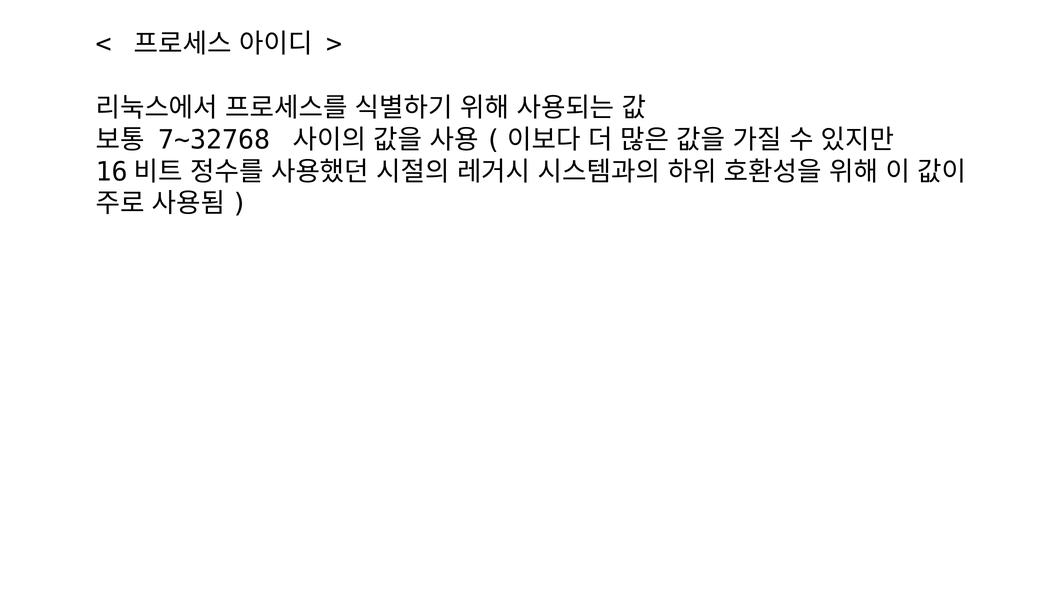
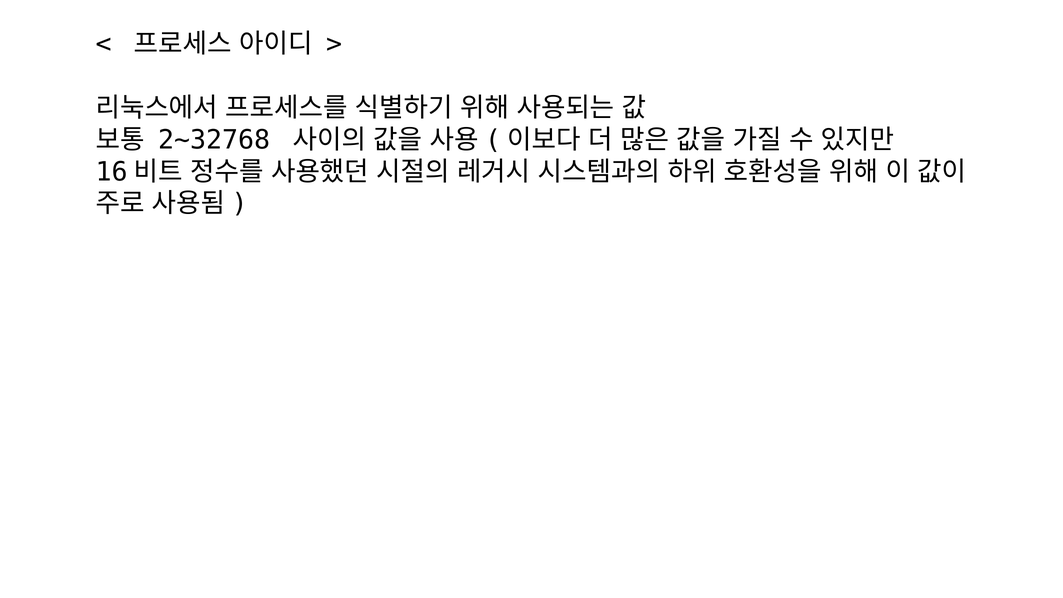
7~32768: 7~32768 -> 2~32768
